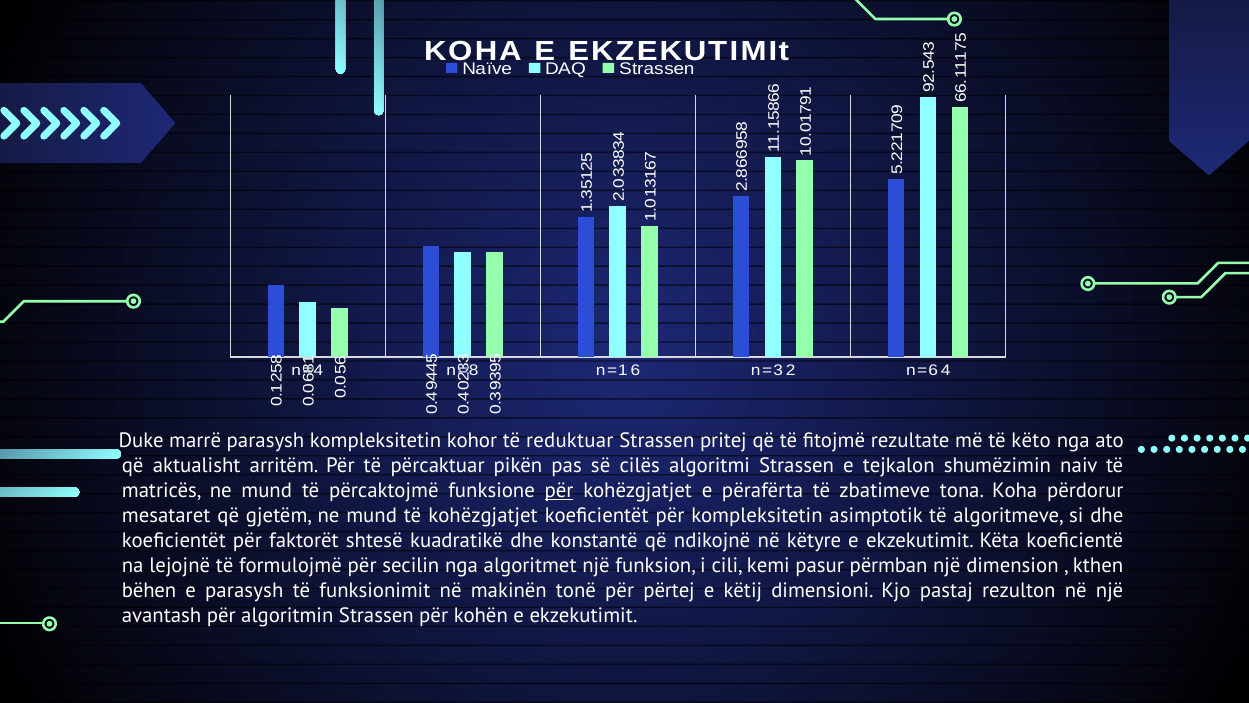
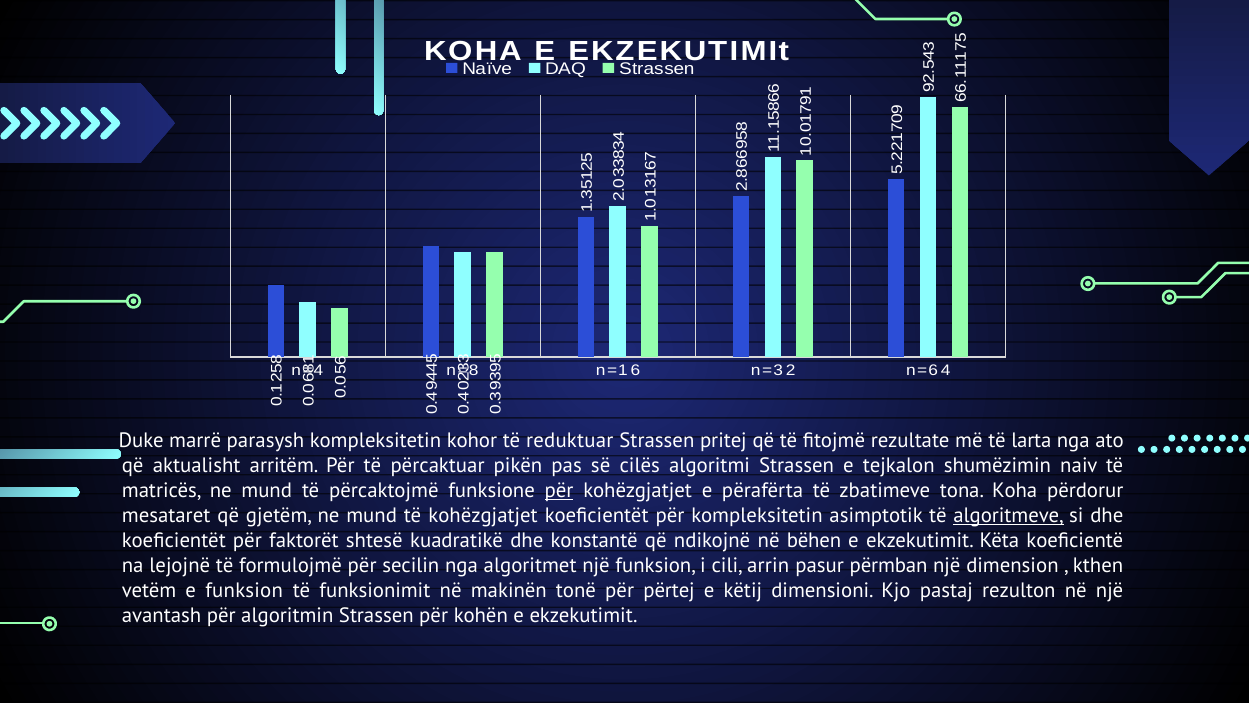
këto: këto -> larta
algoritmeve underline: none -> present
këtyre: këtyre -> bëhen
kemi: kemi -> arrin
bëhen: bëhen -> vetëm
e parasysh: parasysh -> funksion
